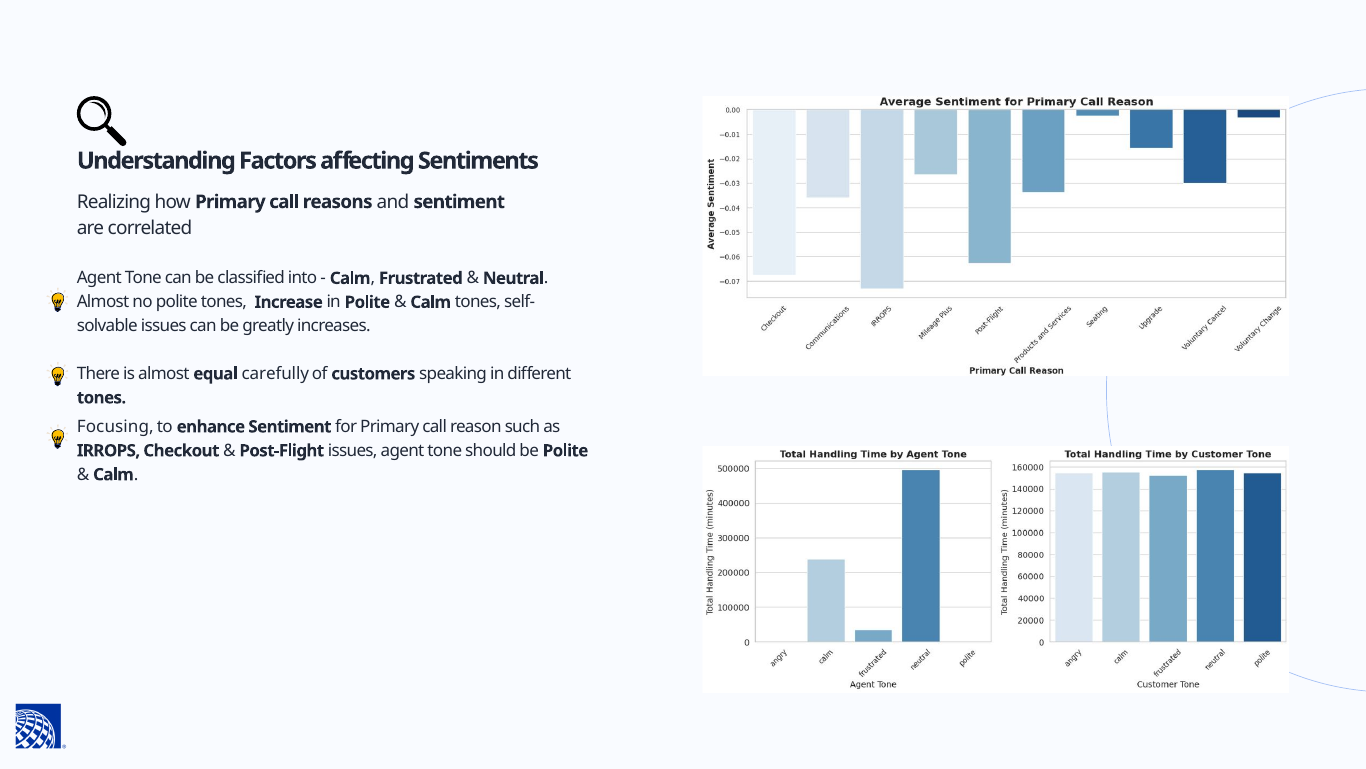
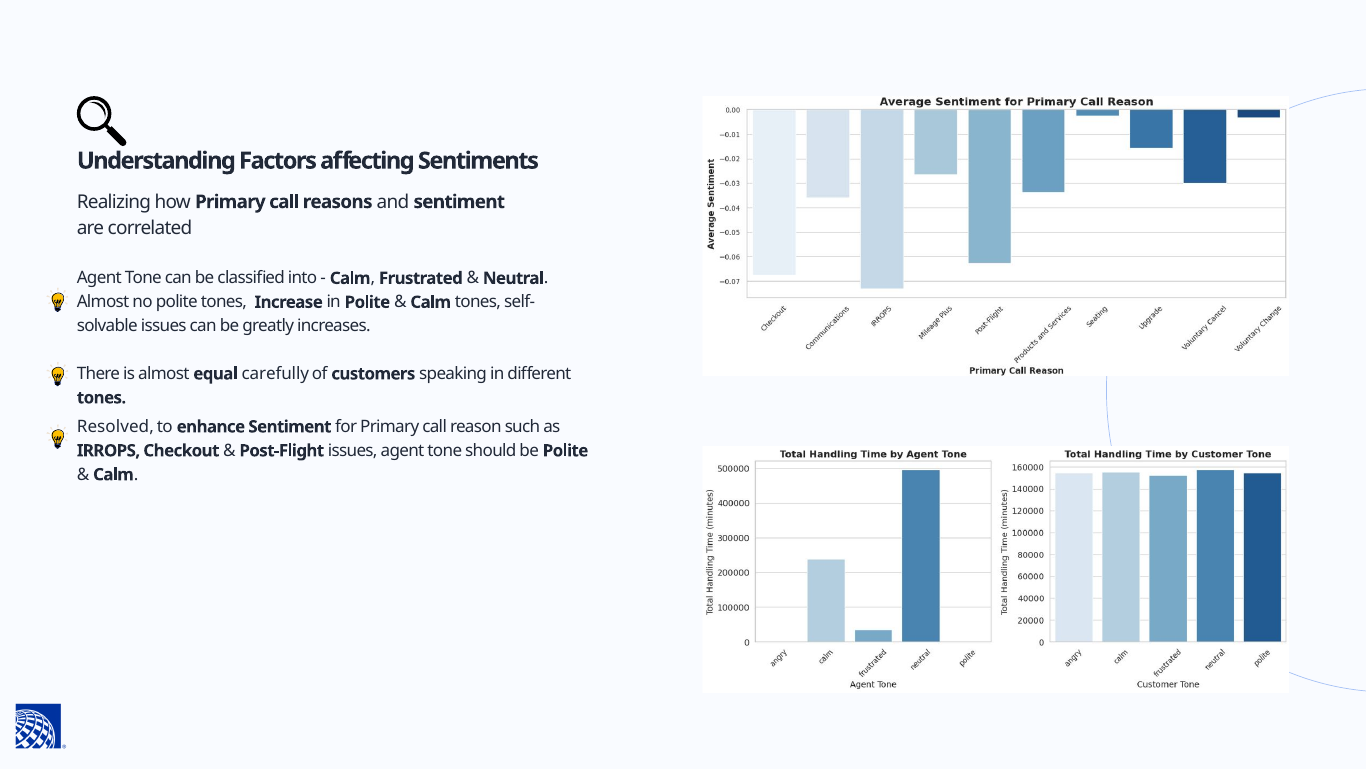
Focusing: Focusing -> Resolved
